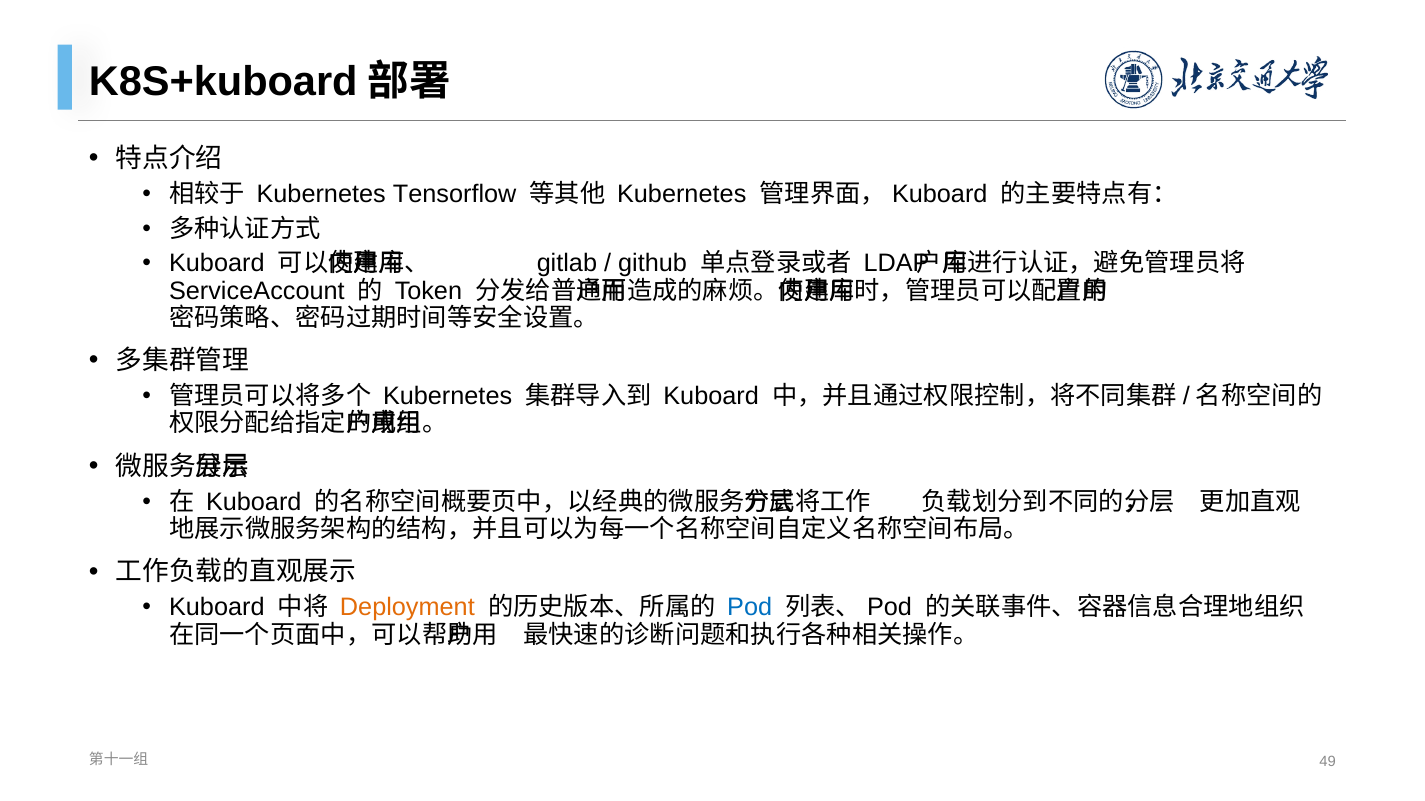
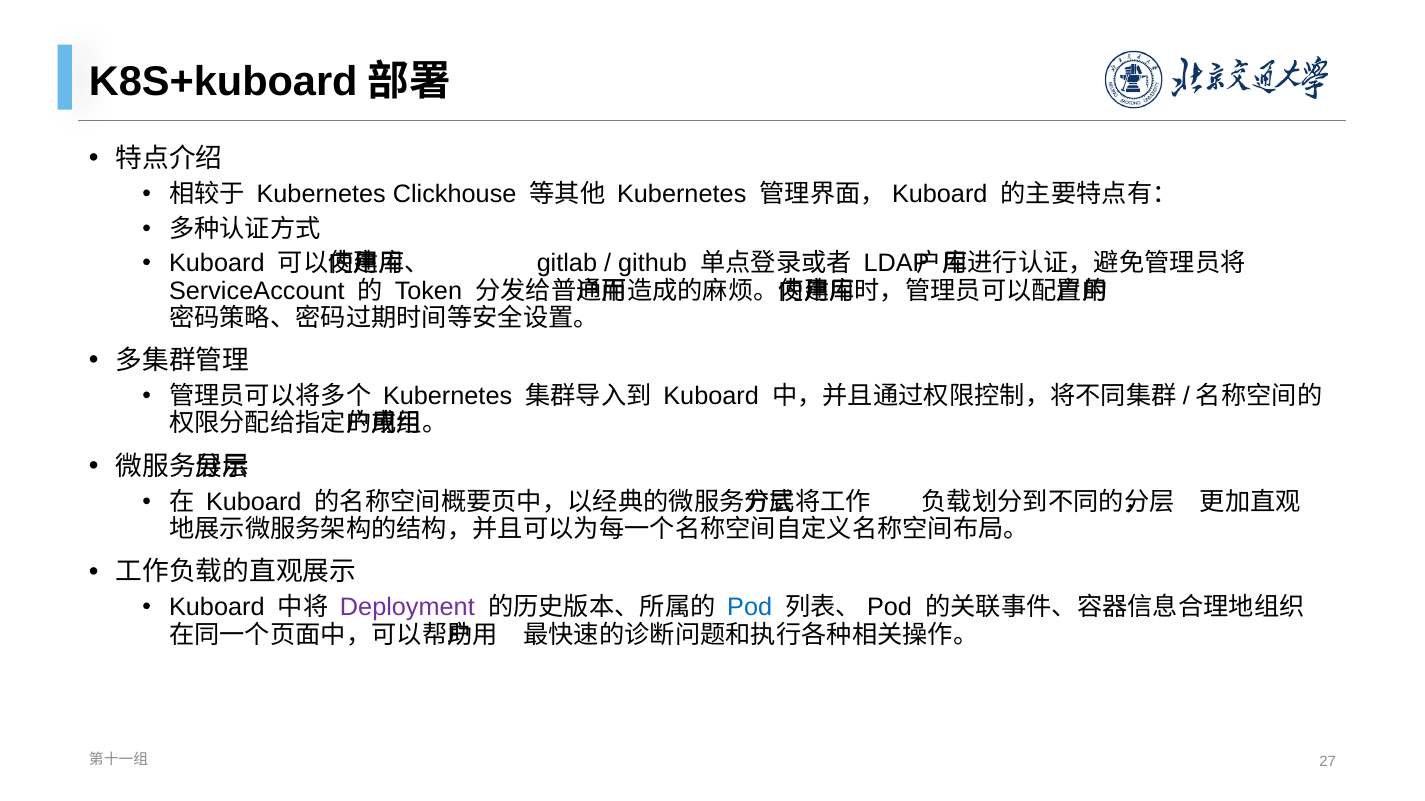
Tensorflow: Tensorflow -> Clickhouse
Deployment colour: orange -> purple
49: 49 -> 27
